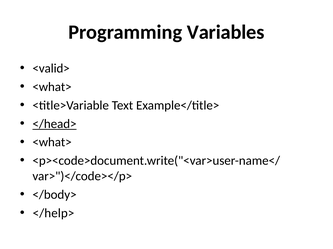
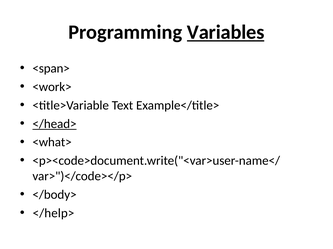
Variables underline: none -> present
<valid>: <valid> -> <span>
<what> at (52, 87): <what> -> <work>
